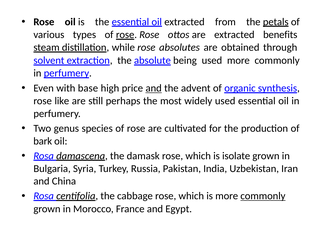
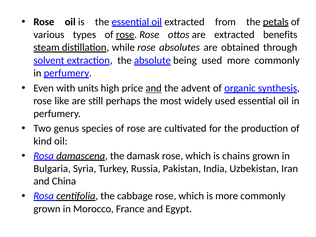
base: base -> units
bark: bark -> kind
isolate: isolate -> chains
commonly at (263, 196) underline: present -> none
